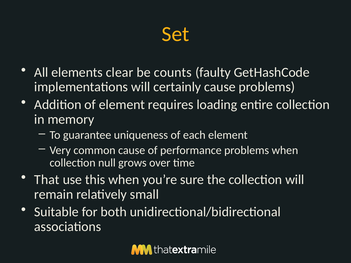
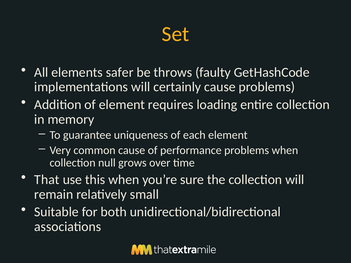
clear: clear -> safer
counts: counts -> throws
